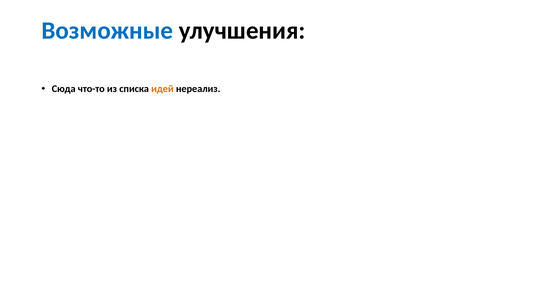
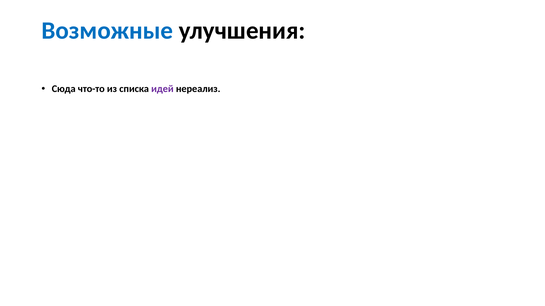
идей colour: orange -> purple
